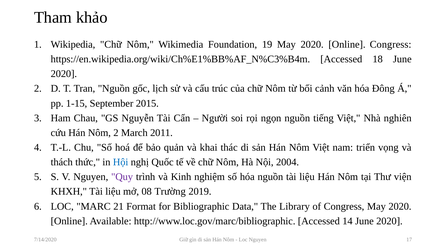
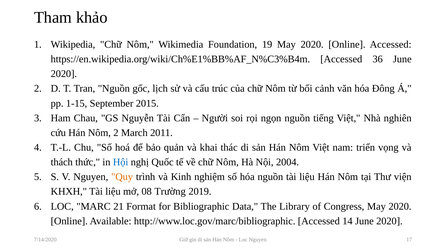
Online Congress: Congress -> Accessed
18: 18 -> 36
Quy colour: purple -> orange
